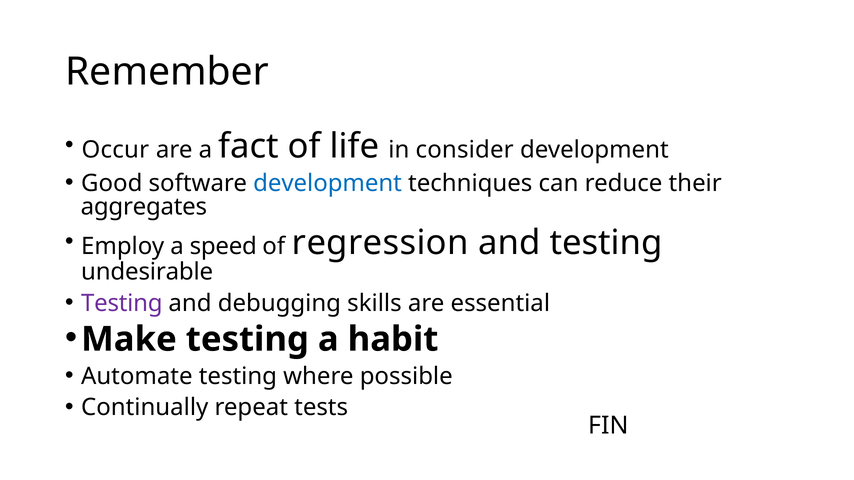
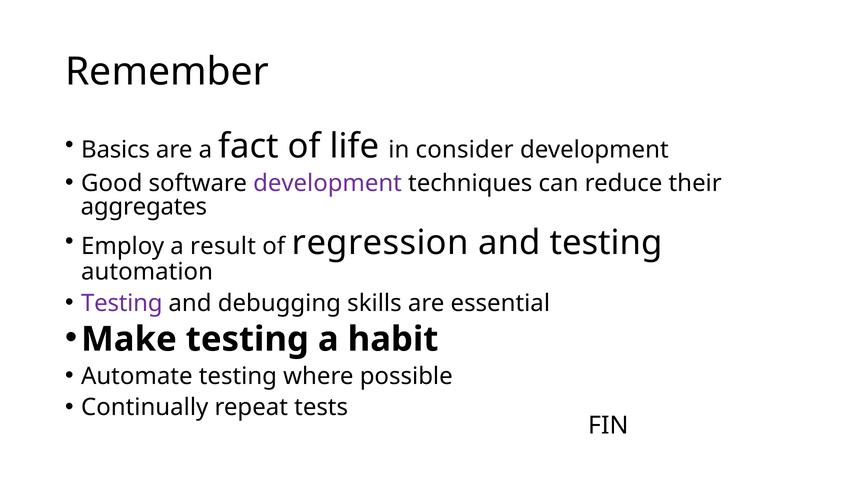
Occur: Occur -> Basics
development at (328, 184) colour: blue -> purple
speed: speed -> result
undesirable: undesirable -> automation
